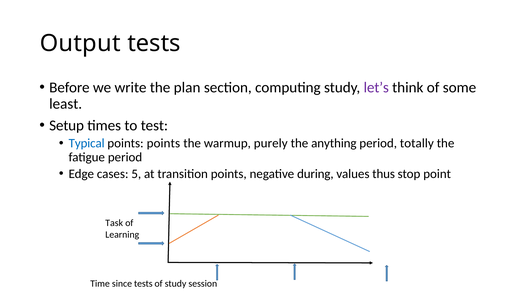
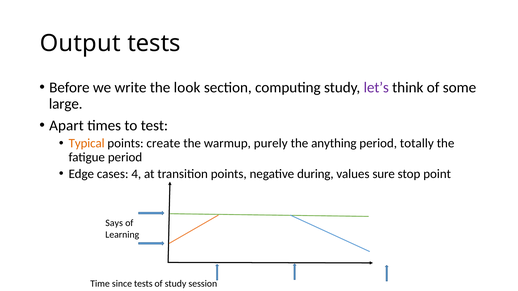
plan: plan -> look
least: least -> large
Setup: Setup -> Apart
Typical colour: blue -> orange
points points: points -> create
5: 5 -> 4
thus: thus -> sure
Task: Task -> Says
